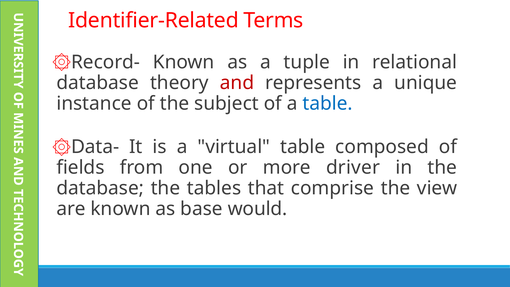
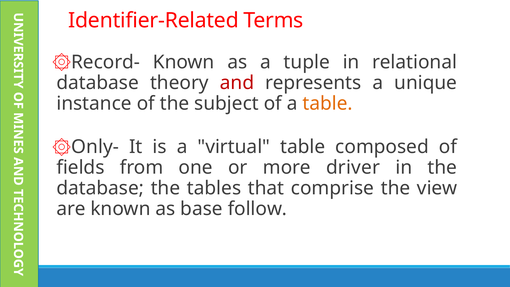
table at (328, 103) colour: blue -> orange
Data-: Data- -> Only-
would: would -> follow
